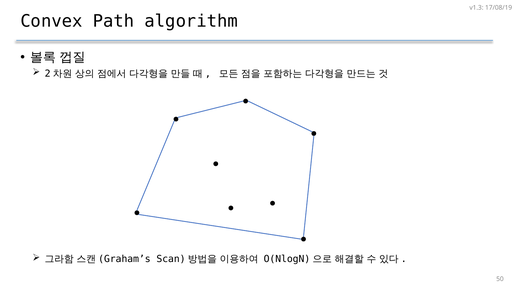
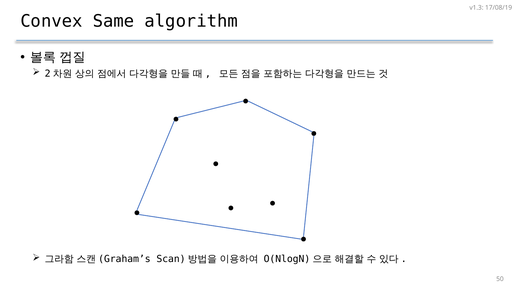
Path: Path -> Same
